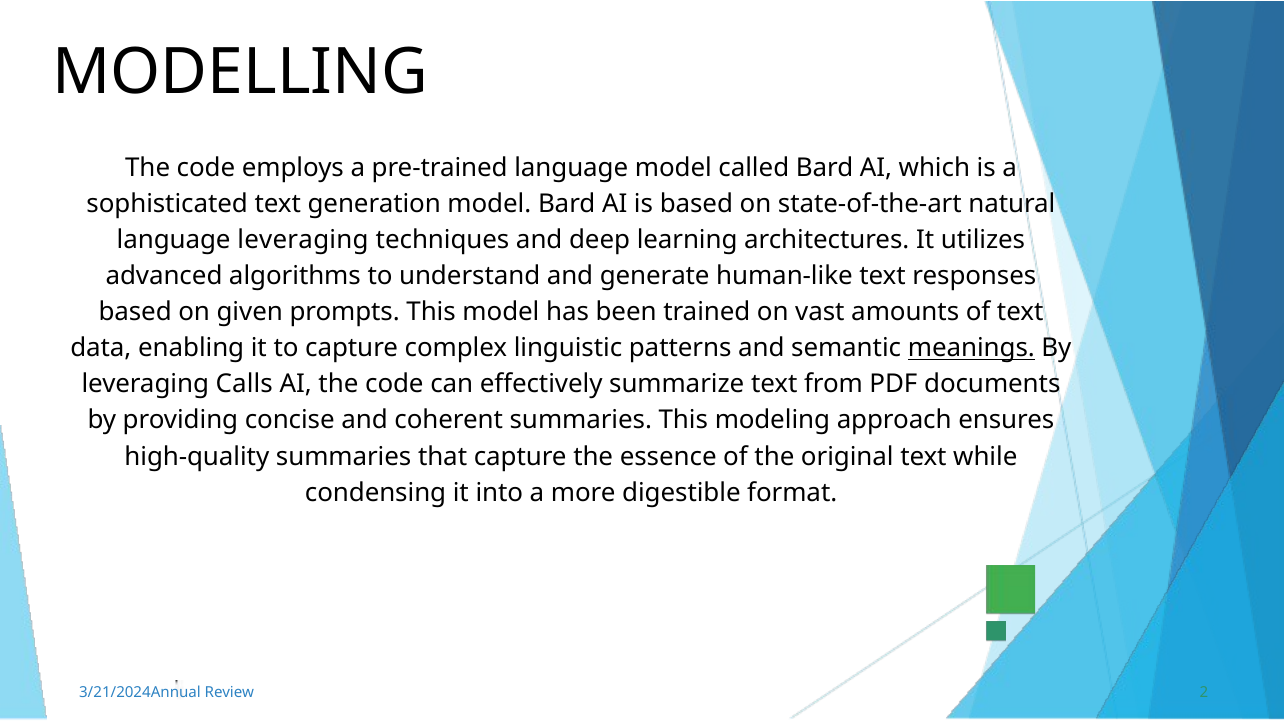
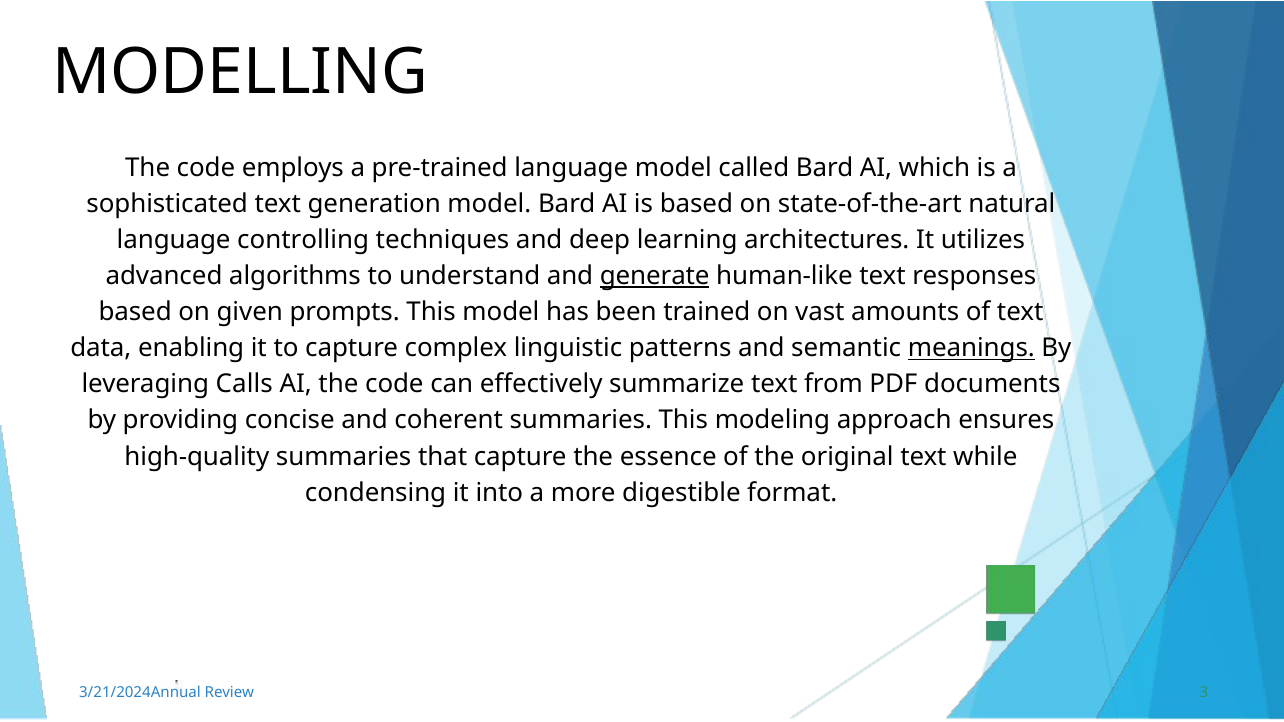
language leveraging: leveraging -> controlling
generate underline: none -> present
2: 2 -> 3
